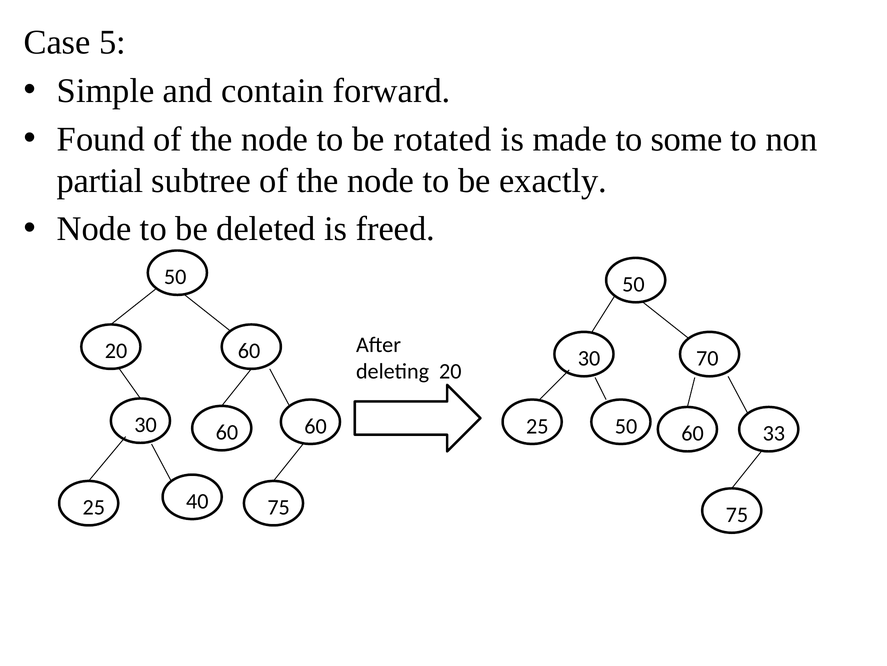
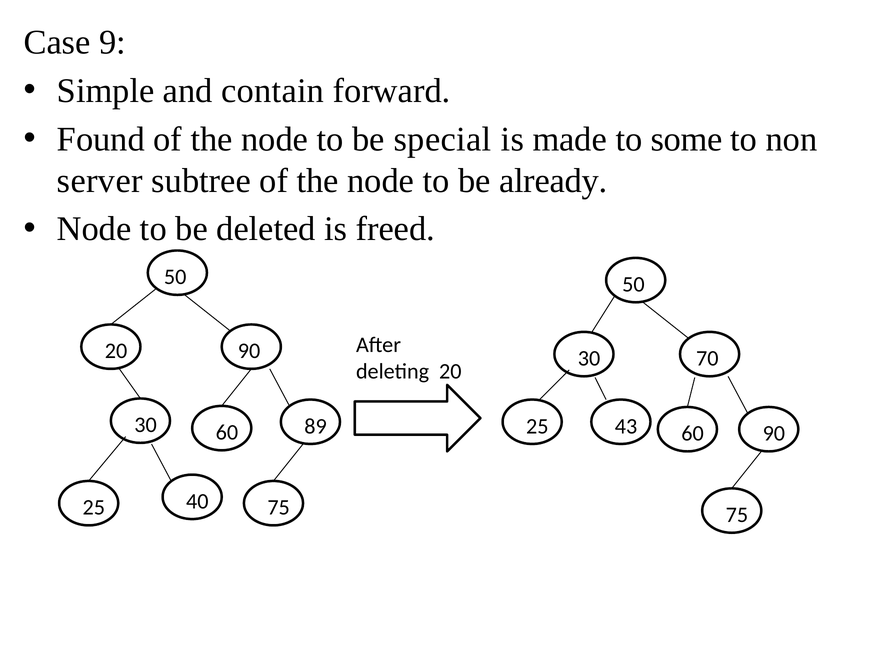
5: 5 -> 9
rotated: rotated -> special
partial: partial -> server
exactly: exactly -> already
20 60: 60 -> 90
60 60: 60 -> 89
25 50: 50 -> 43
60 33: 33 -> 90
